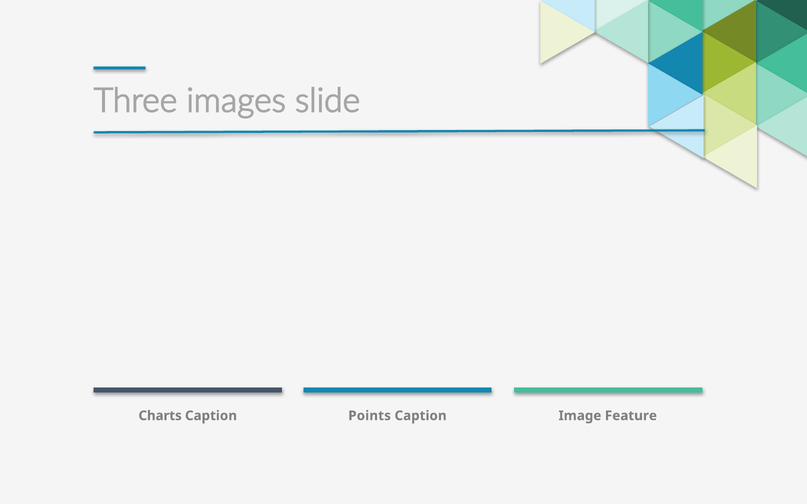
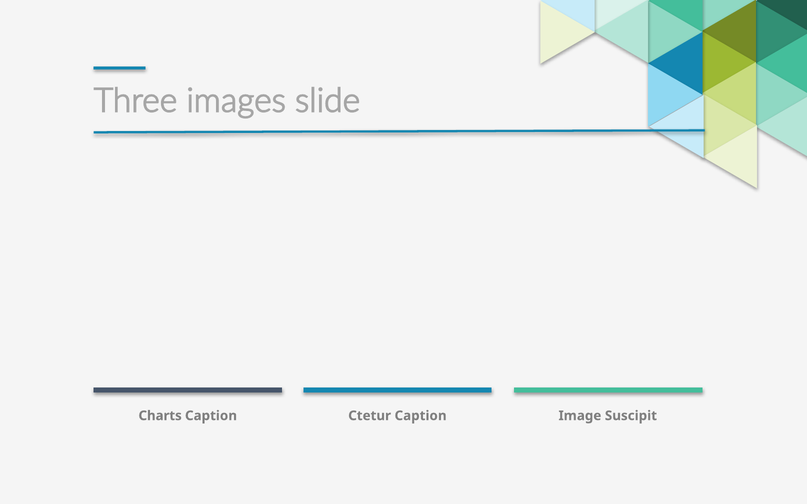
Points: Points -> Ctetur
Feature: Feature -> Suscipit
